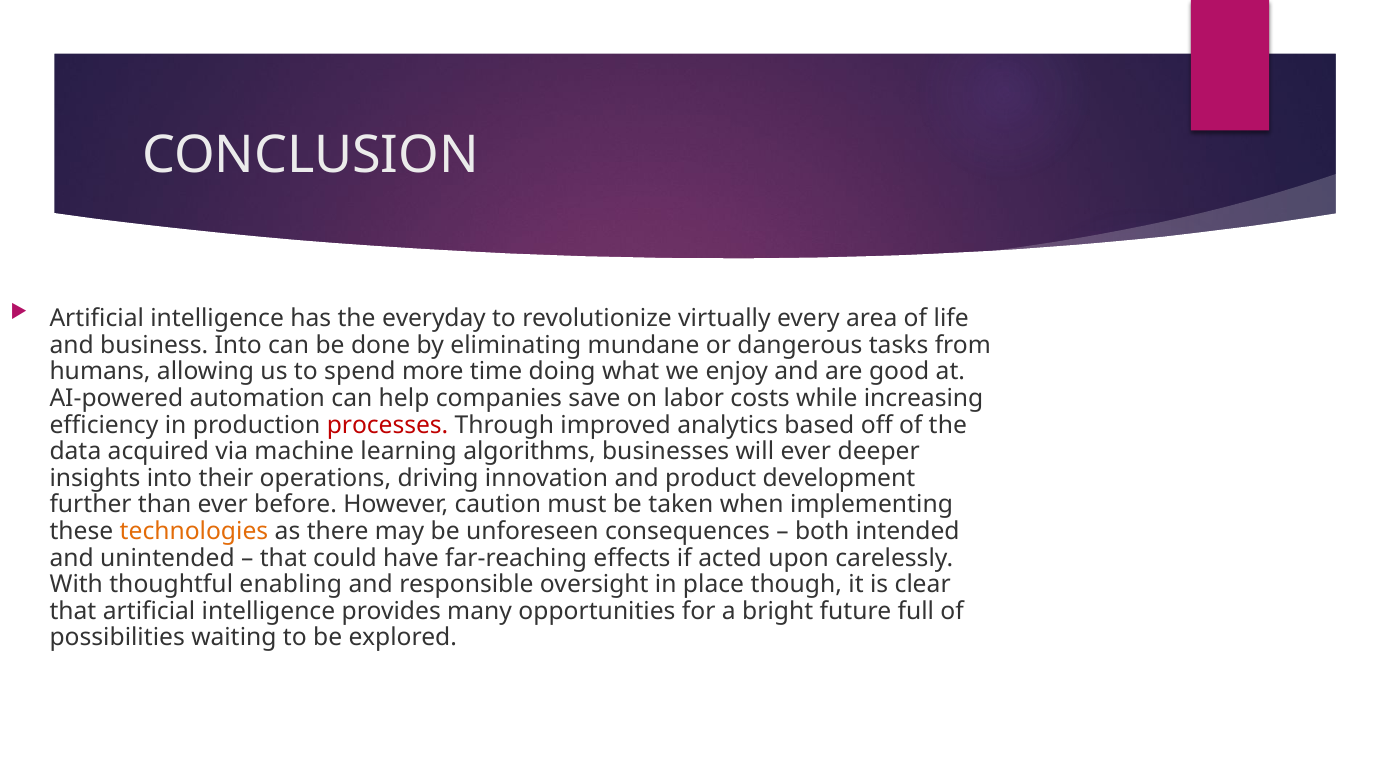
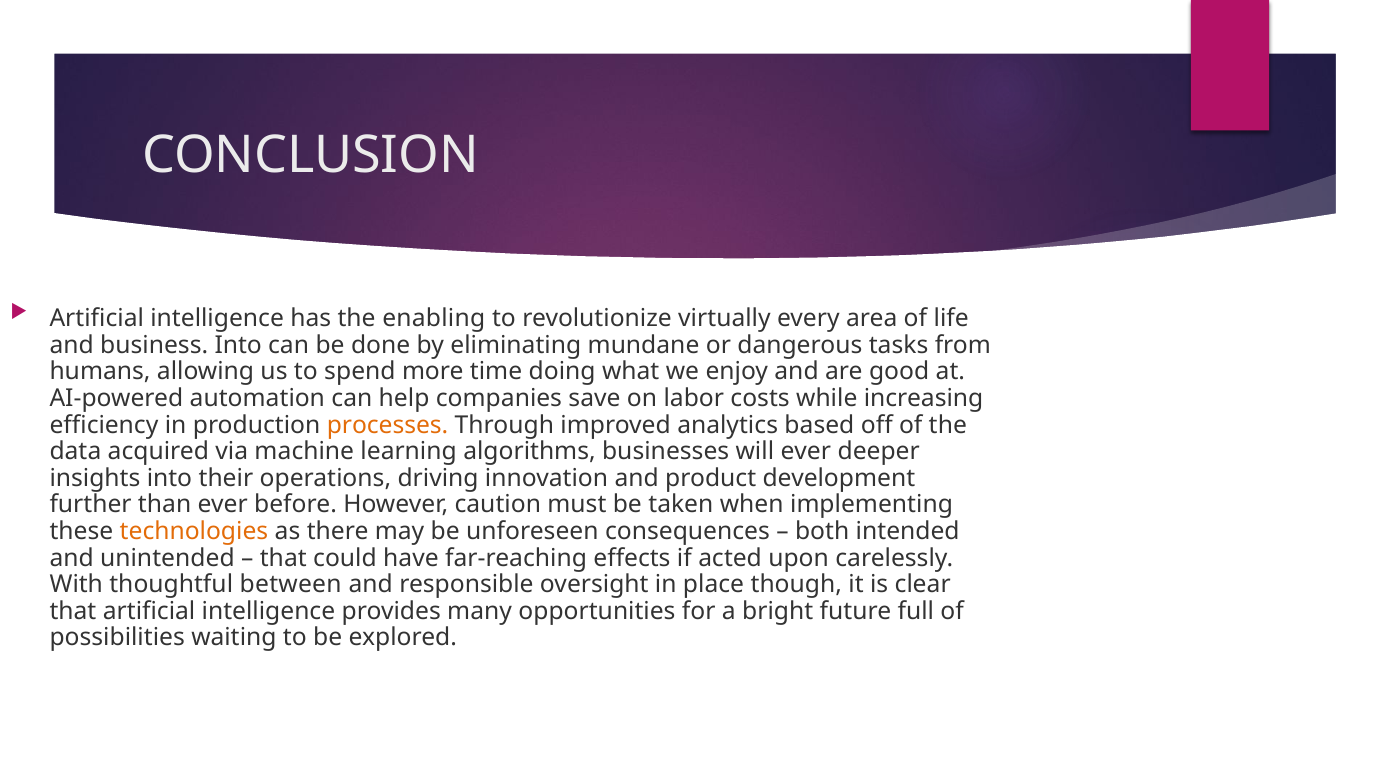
everyday: everyday -> enabling
processes colour: red -> orange
enabling: enabling -> between
